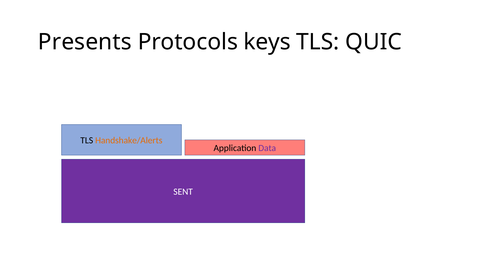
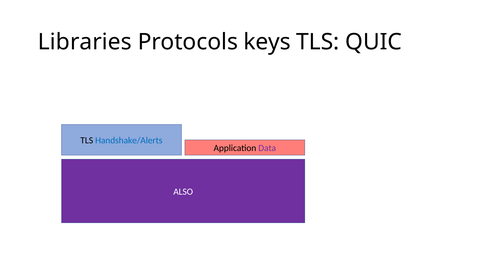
Presents: Presents -> Libraries
Handshake/Alerts colour: orange -> blue
SENT: SENT -> ALSO
